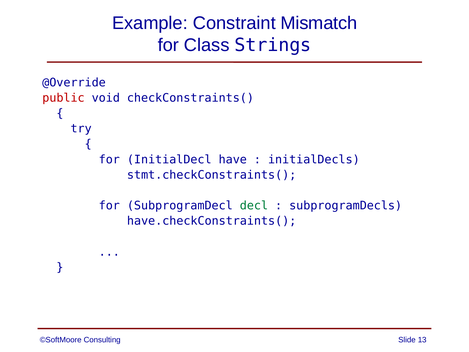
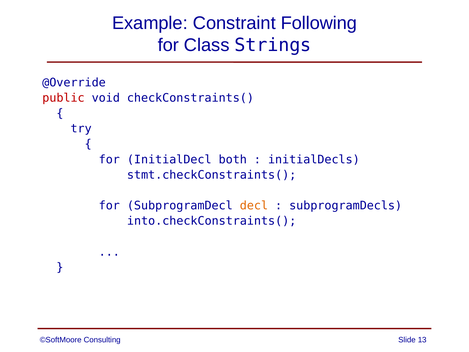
Mismatch: Mismatch -> Following
have: have -> both
decl colour: green -> orange
have.checkConstraints(: have.checkConstraints( -> into.checkConstraints(
